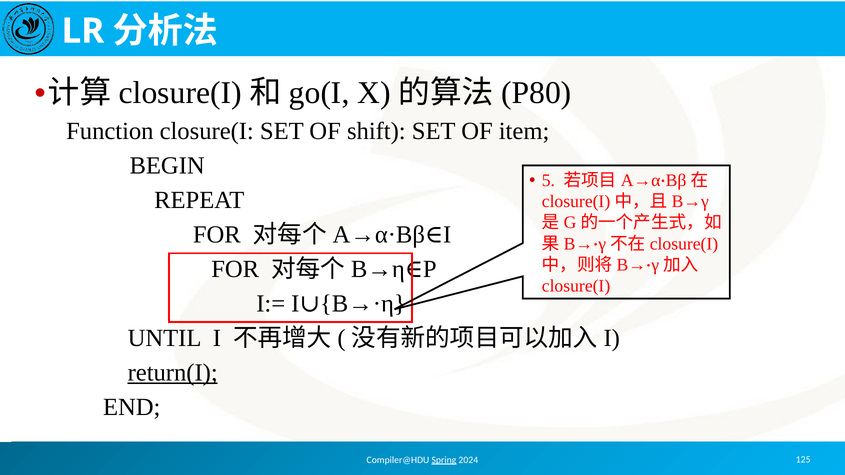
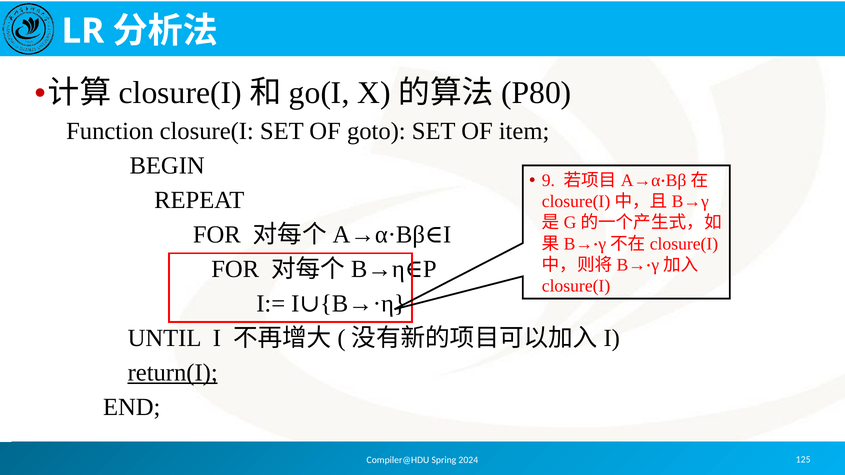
shift: shift -> goto
5: 5 -> 9
Spring underline: present -> none
